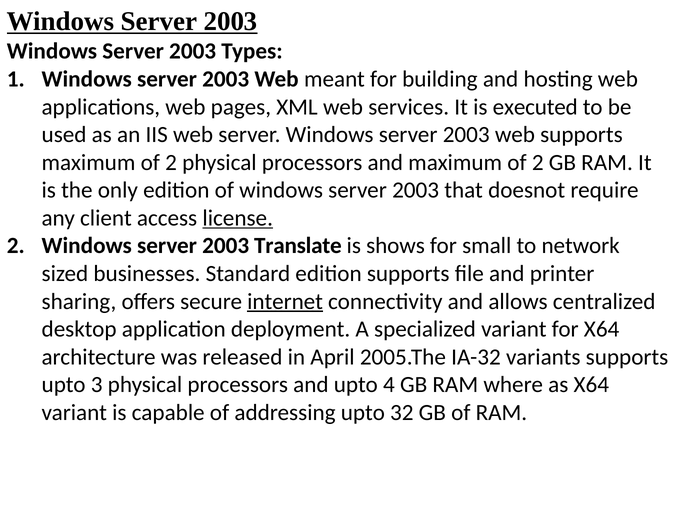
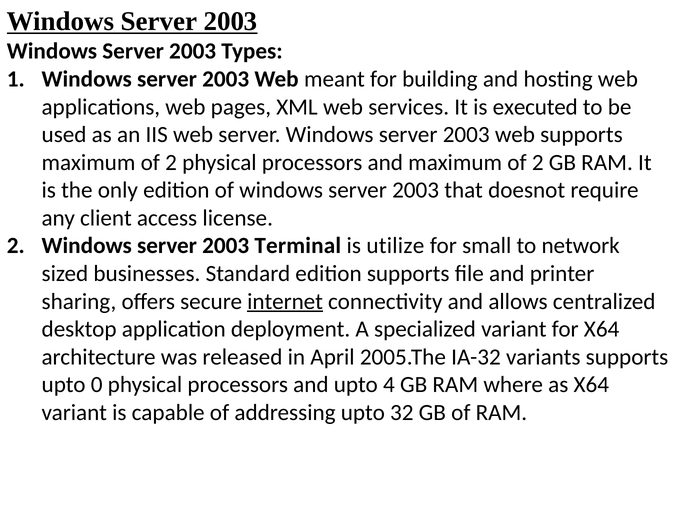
license underline: present -> none
Translate: Translate -> Terminal
shows: shows -> utilize
3: 3 -> 0
